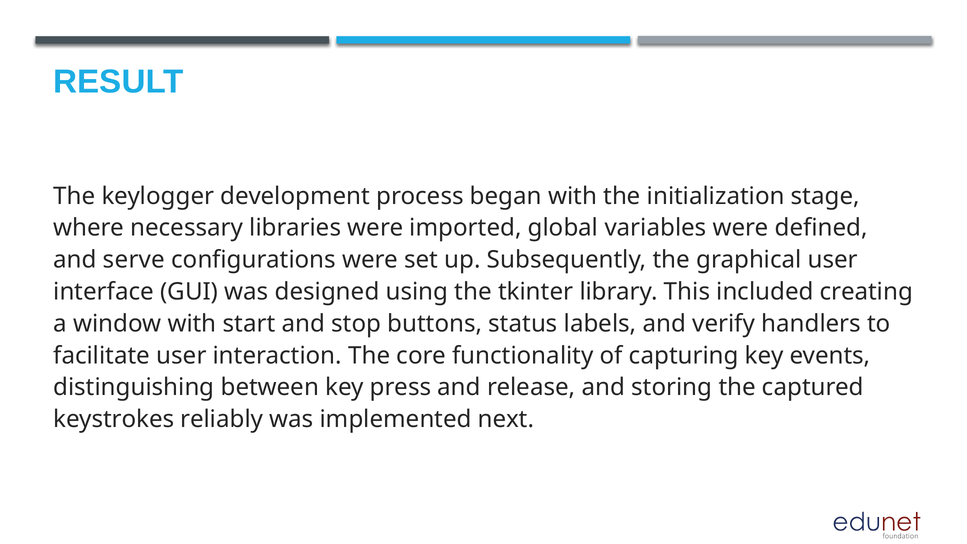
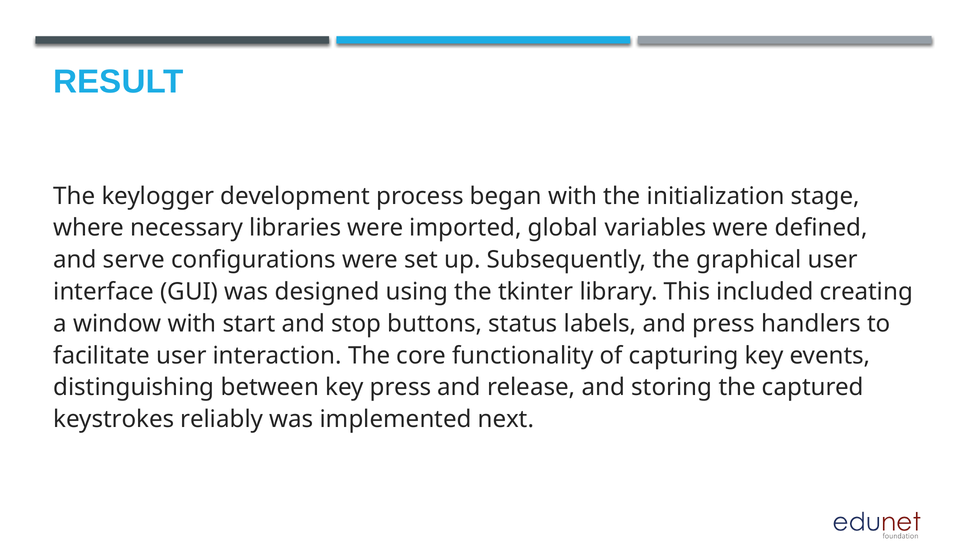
and verify: verify -> press
